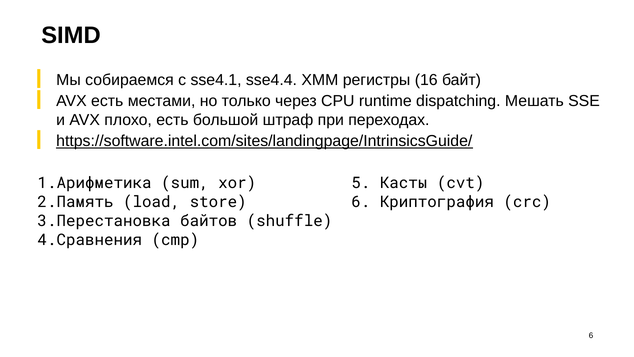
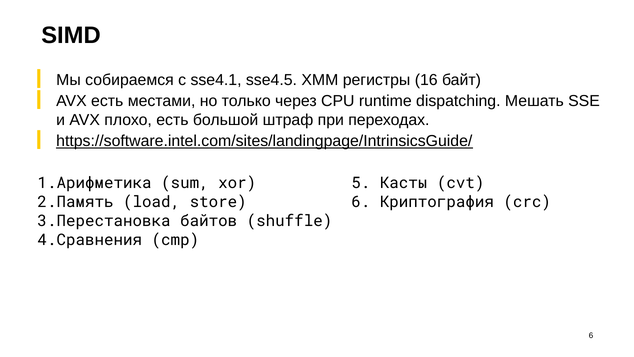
sse4.4: sse4.4 -> sse4.5
